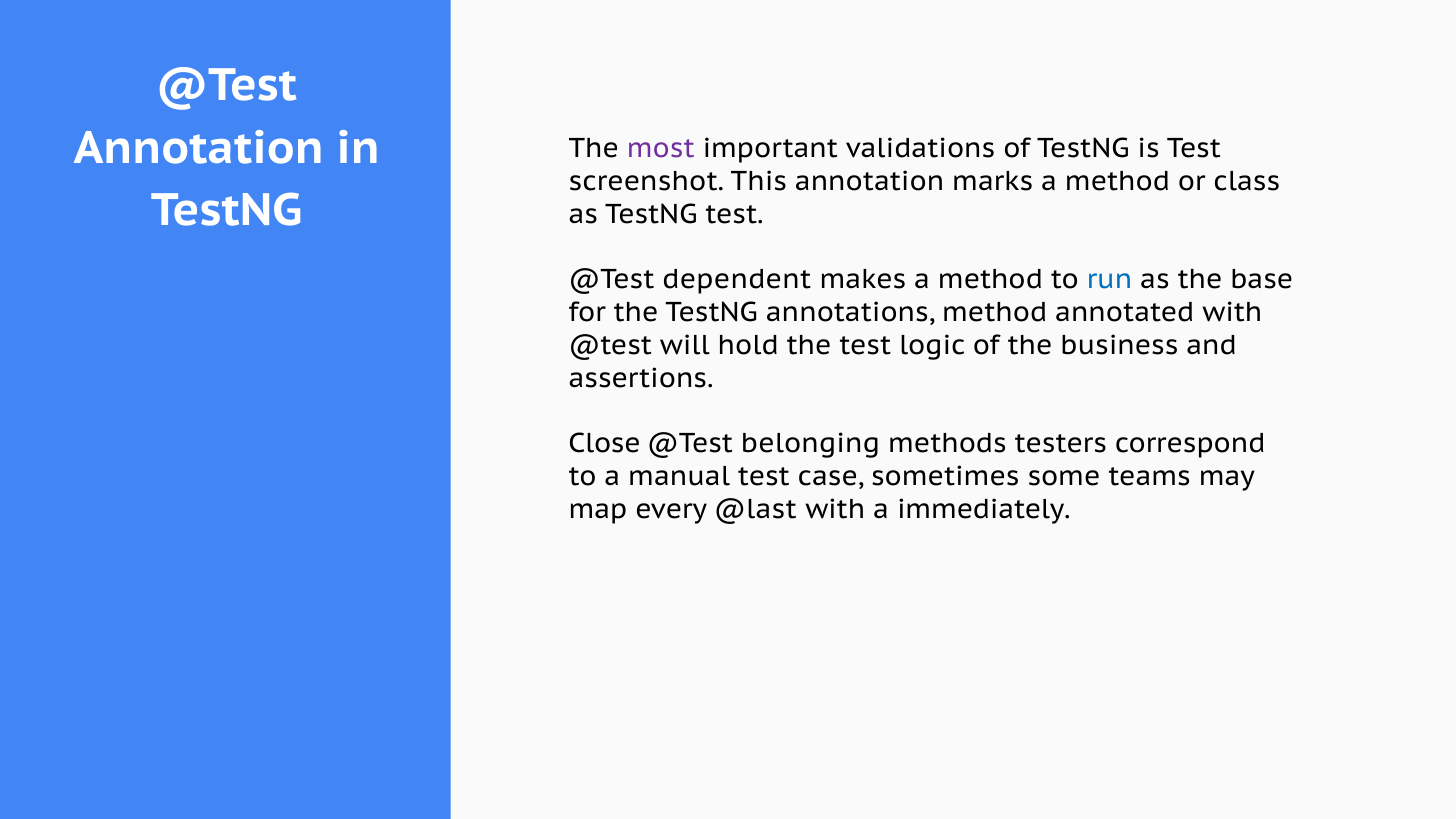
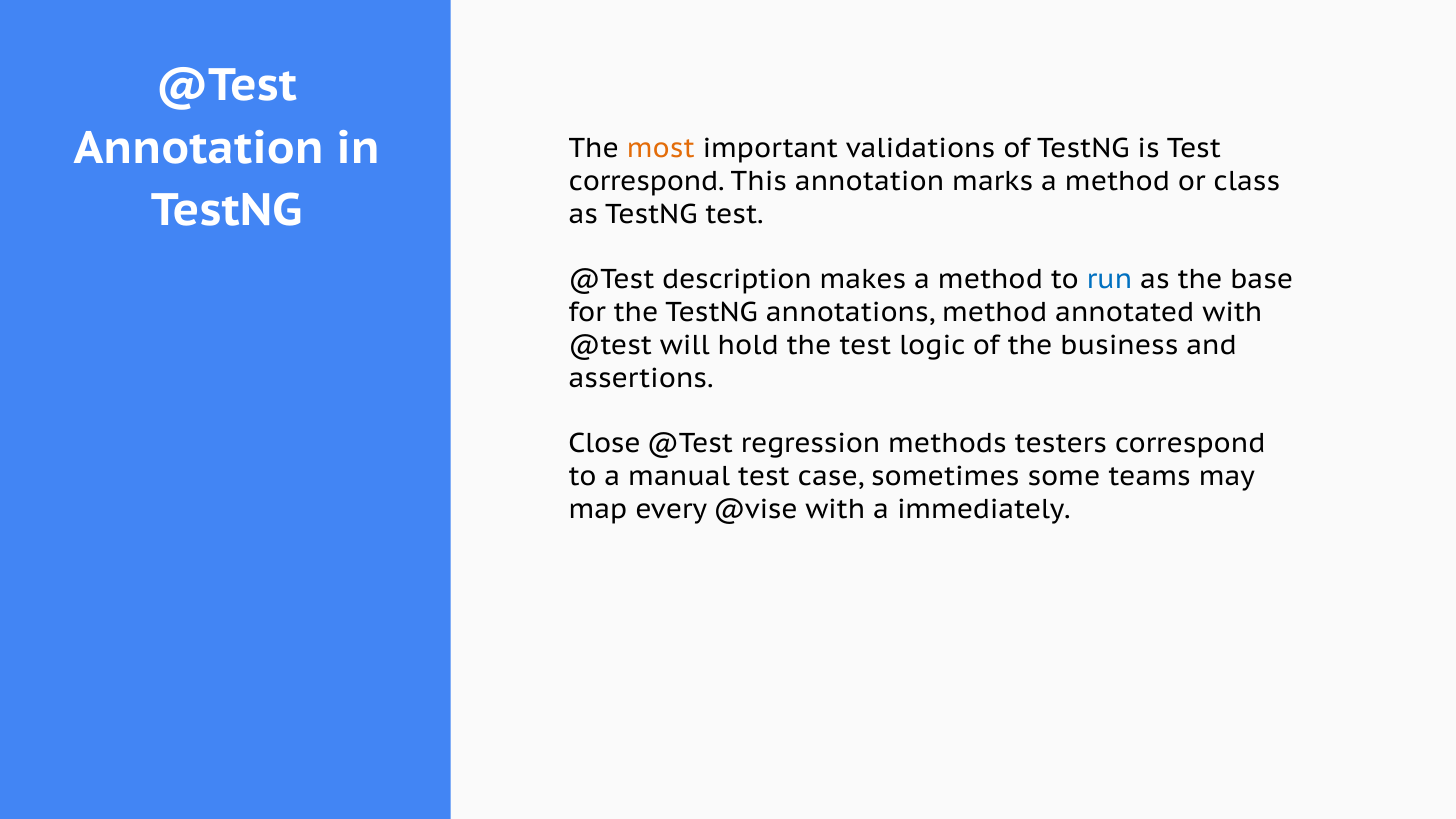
most colour: purple -> orange
screenshot at (646, 182): screenshot -> correspond
dependent: dependent -> description
belonging: belonging -> regression
@last: @last -> @vise
